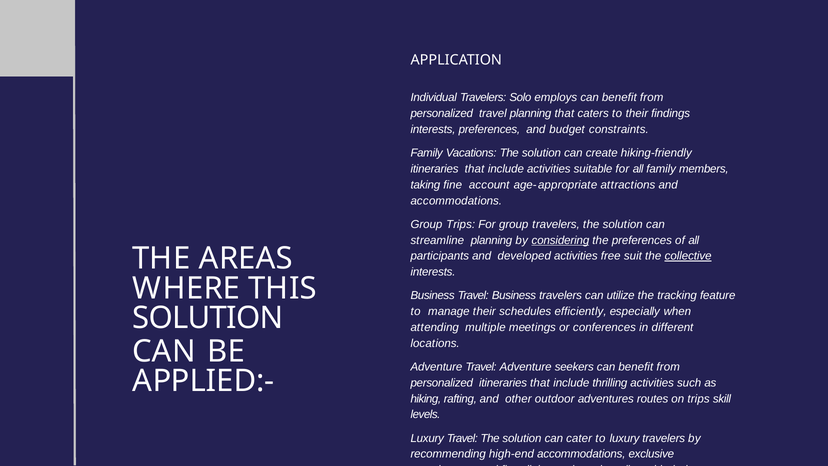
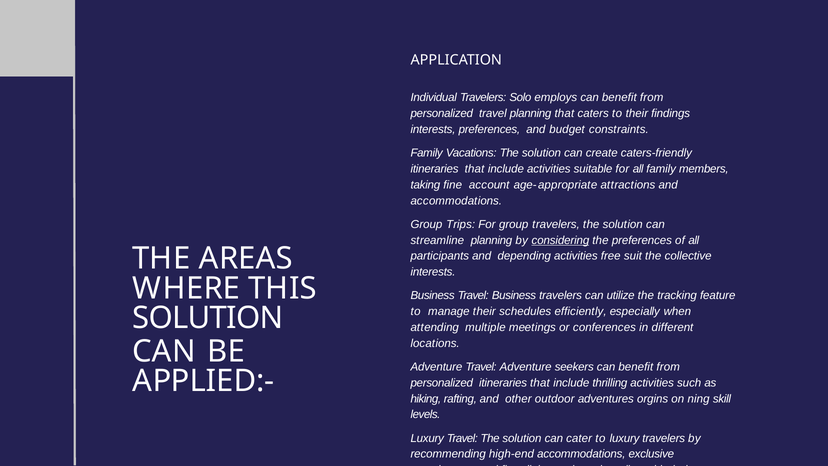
hiking-friendly: hiking-friendly -> caters-friendly
developed: developed -> depending
collective underline: present -> none
routes: routes -> orgins
on trips: trips -> ning
